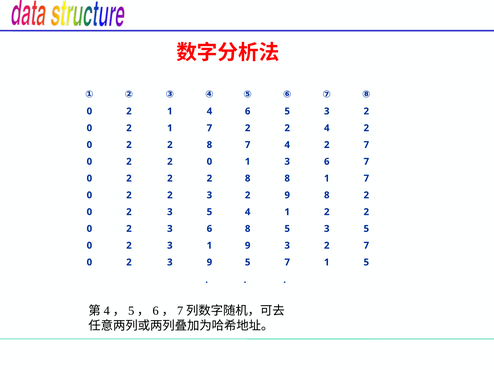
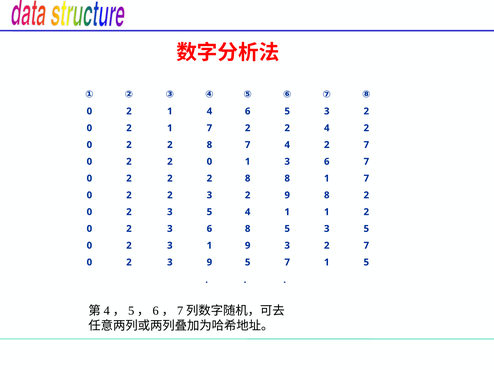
1 2: 2 -> 1
